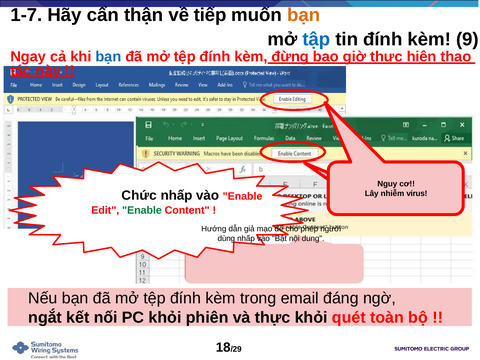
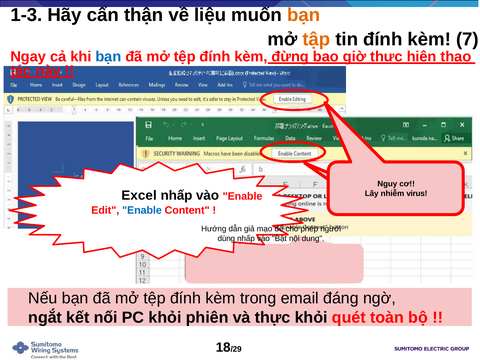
1-7: 1-7 -> 1-3
tiếp: tiếp -> liệu
tập colour: blue -> orange
9: 9 -> 7
Chức: Chức -> Excel
Enable at (142, 210) colour: green -> blue
